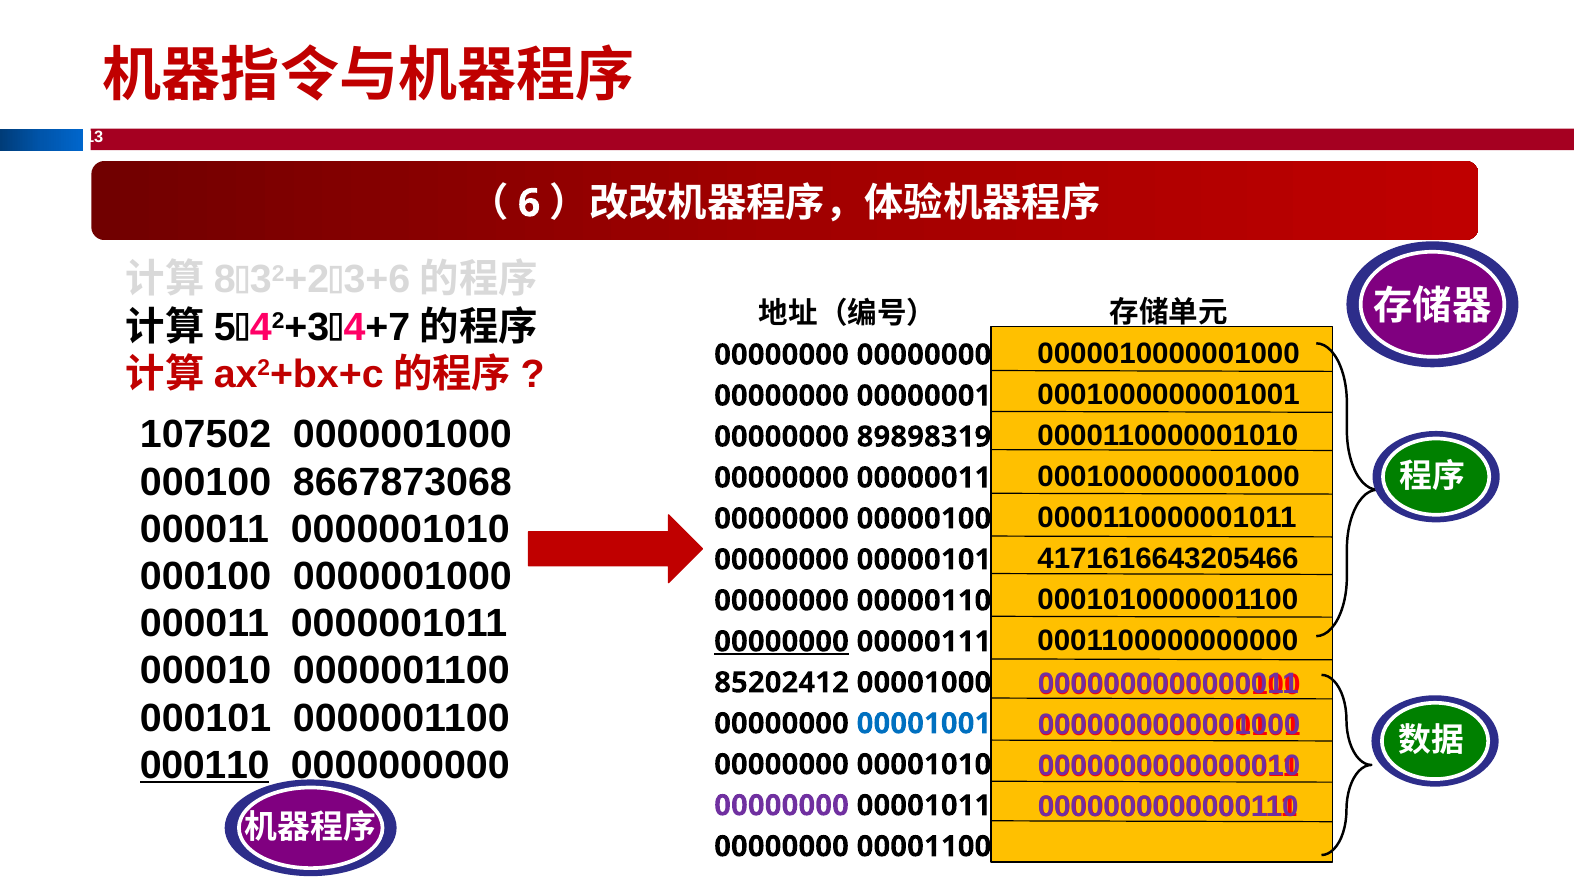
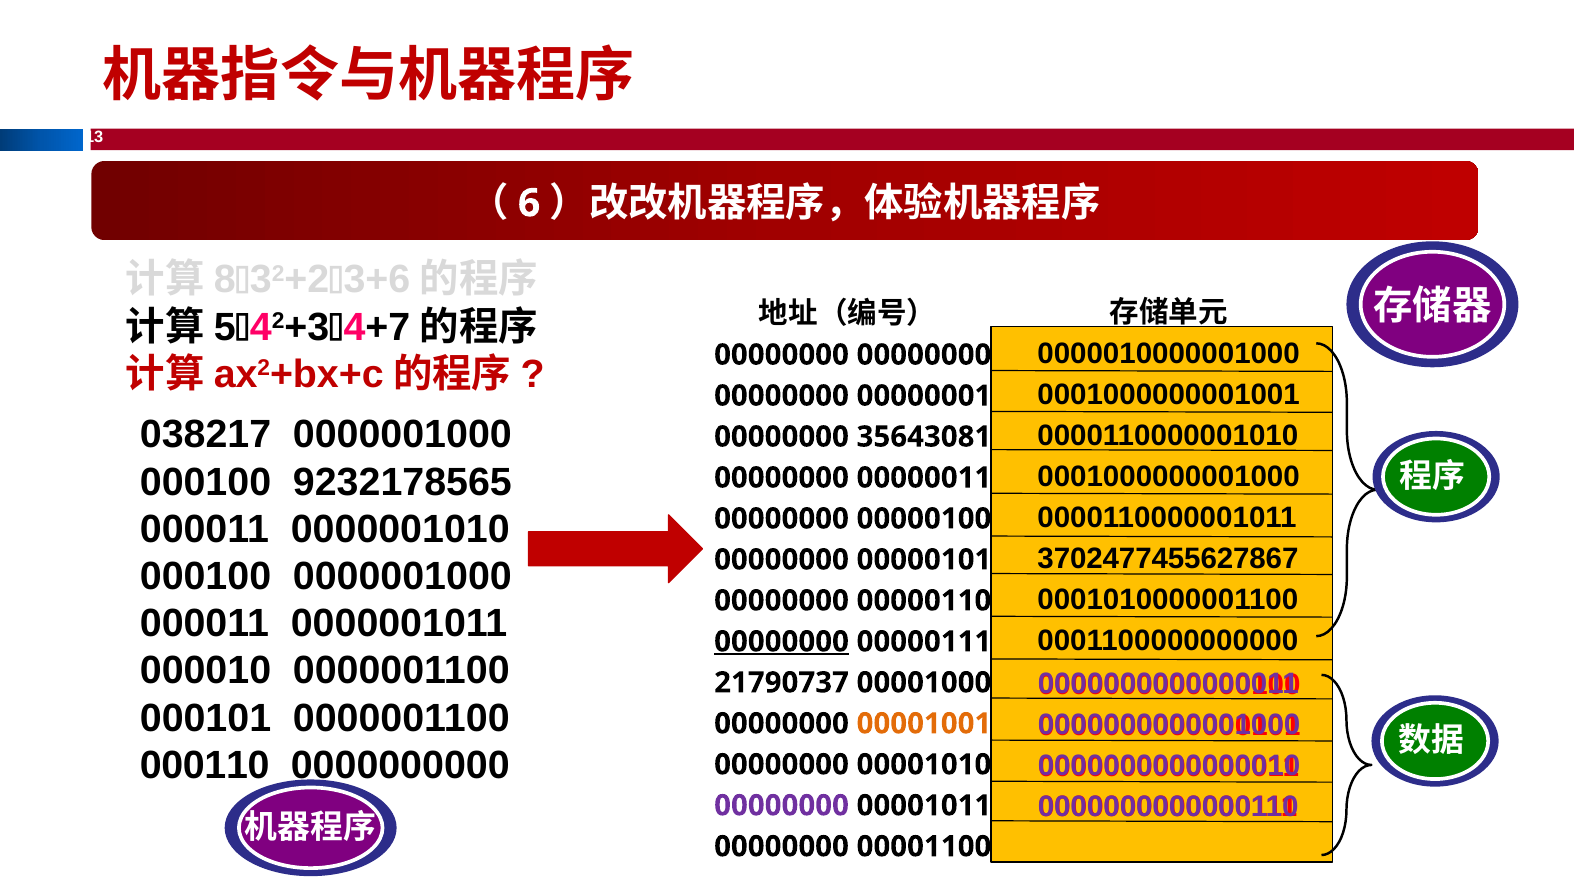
107502: 107502 -> 038217
89898319: 89898319 -> 35643081
8667873068: 8667873068 -> 9232178565
4171616643205466: 4171616643205466 -> 3702477455627867
85202412: 85202412 -> 21790737
00001001 colour: blue -> orange
000110 underline: present -> none
